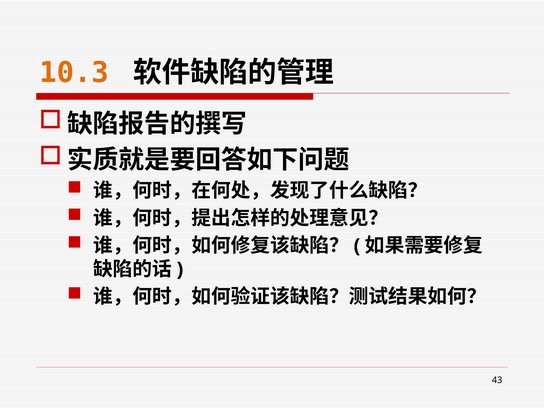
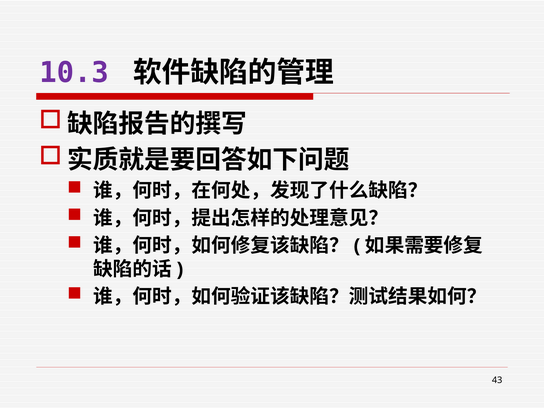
10.3 colour: orange -> purple
